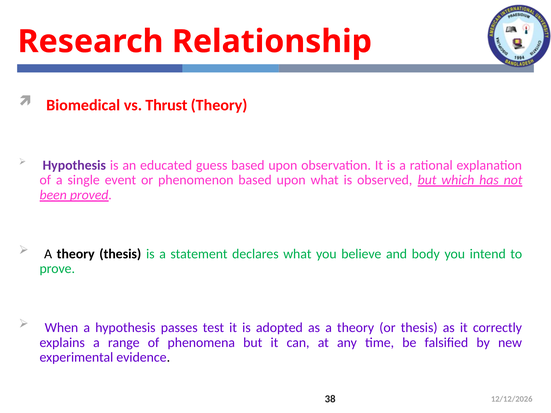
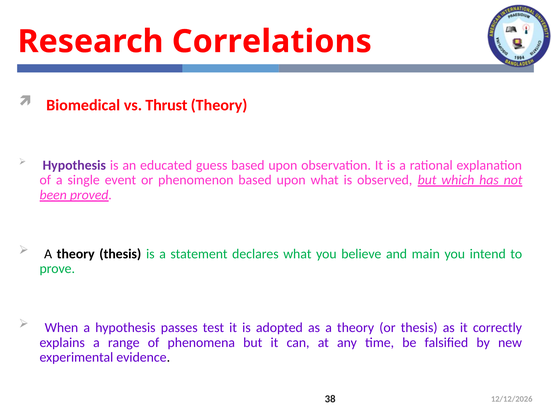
Relationship: Relationship -> Correlations
body: body -> main
